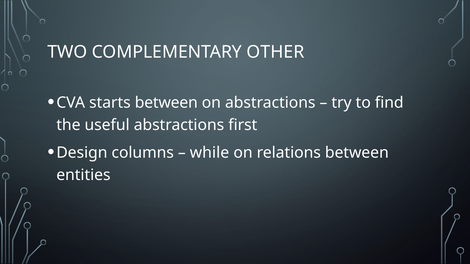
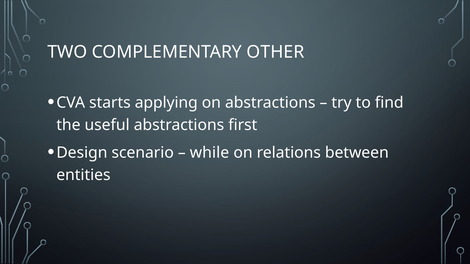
starts between: between -> applying
columns: columns -> scenario
